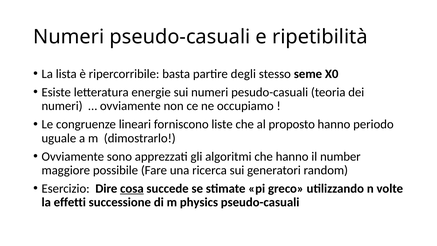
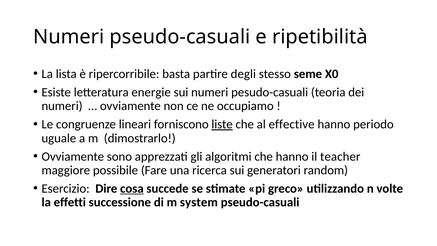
liste underline: none -> present
proposto: proposto -> effective
number: number -> teacher
physics: physics -> system
